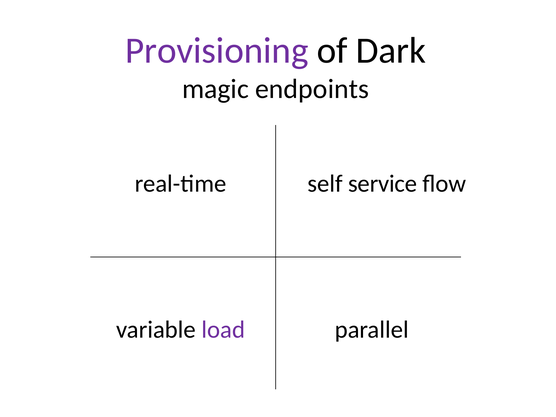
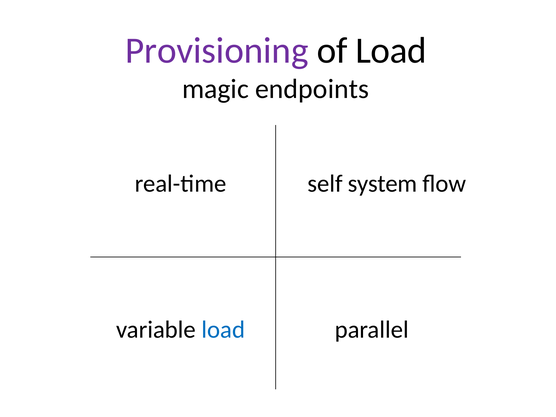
of Dark: Dark -> Load
service: service -> system
load at (223, 330) colour: purple -> blue
